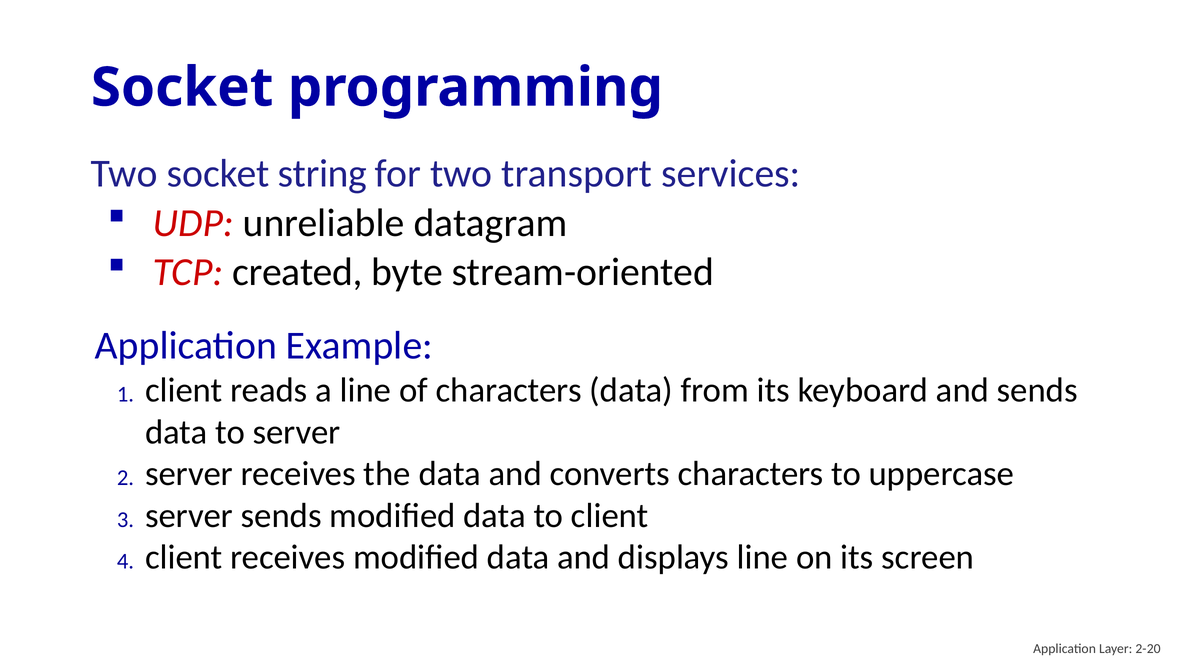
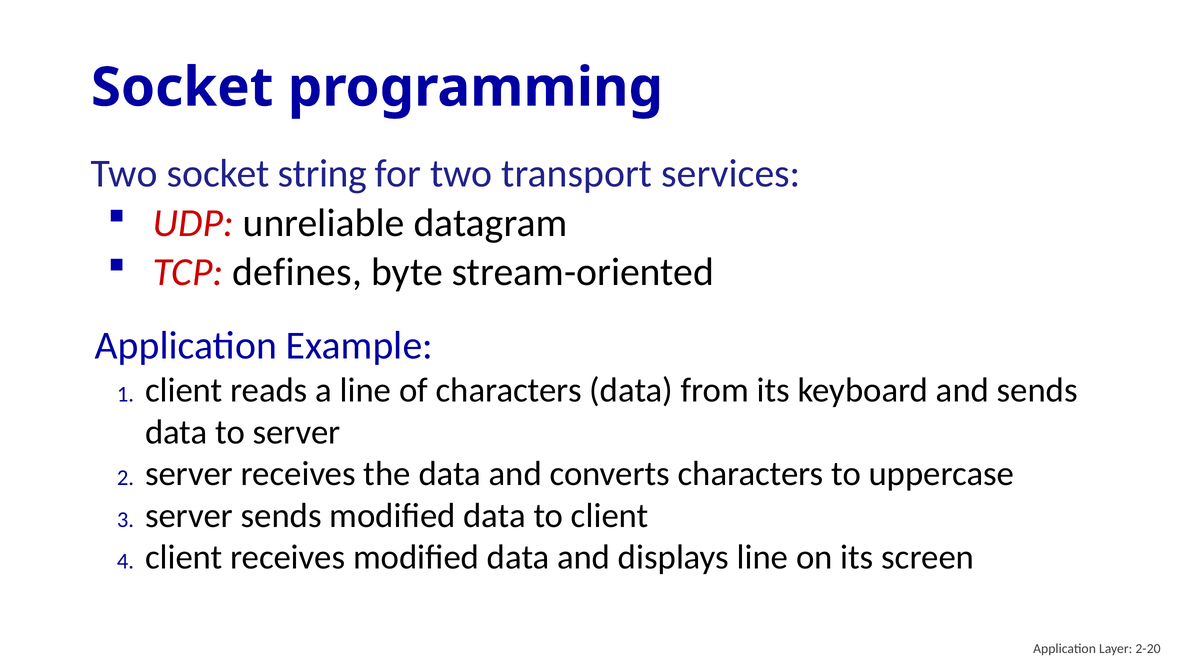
created: created -> defines
